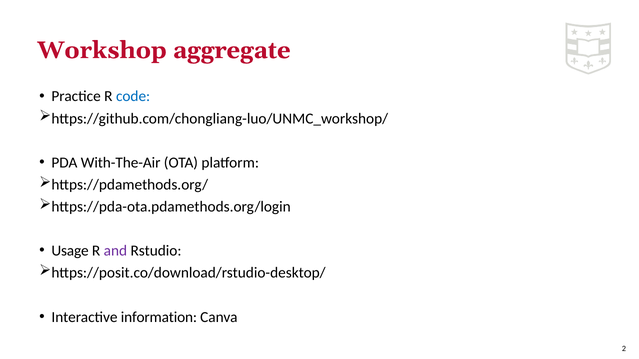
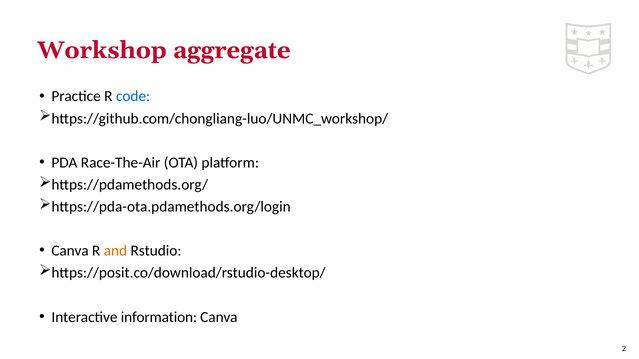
With-The-Air: With-The-Air -> Race-The-Air
Usage at (70, 251): Usage -> Canva
and colour: purple -> orange
